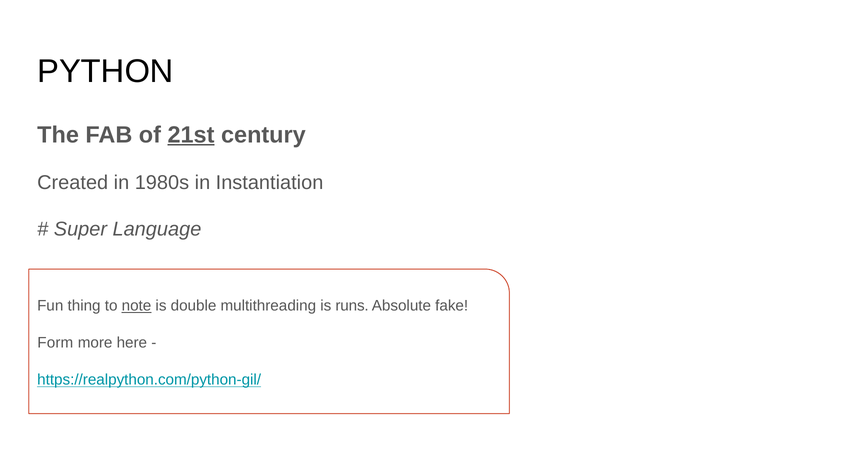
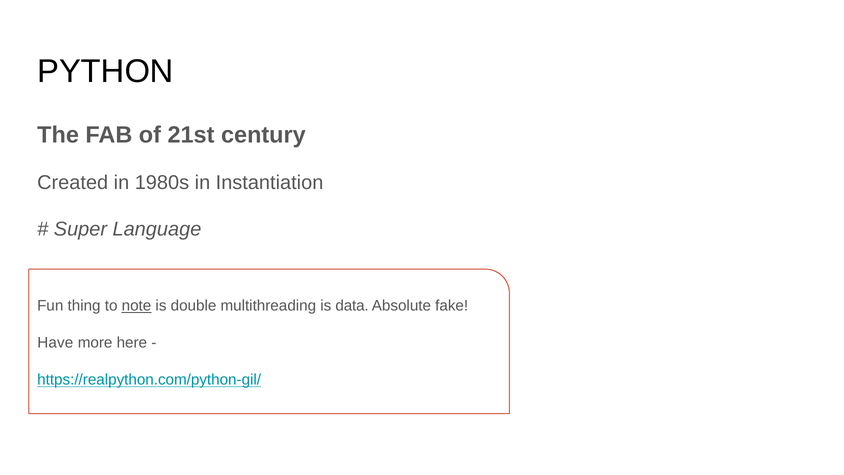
21st underline: present -> none
runs: runs -> data
Form: Form -> Have
